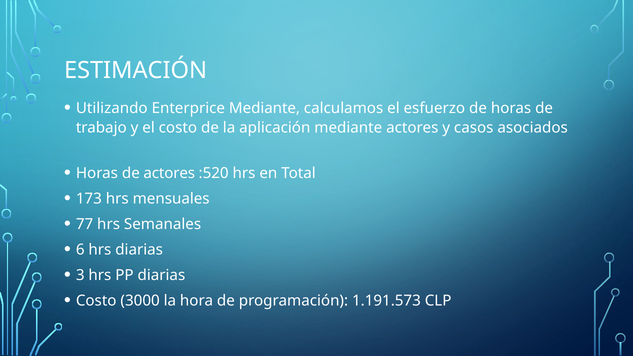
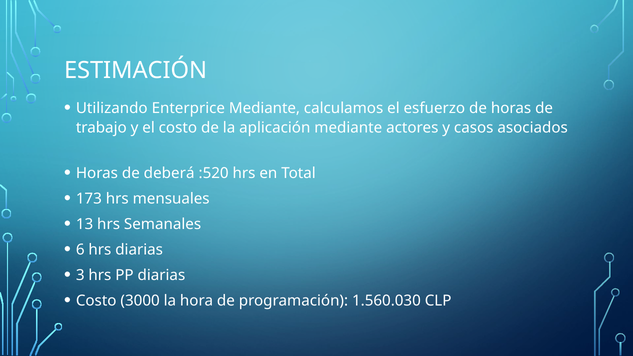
de actores: actores -> deberá
77: 77 -> 13
1.191.573: 1.191.573 -> 1.560.030
